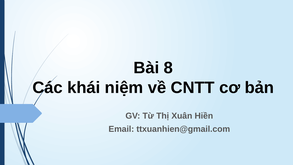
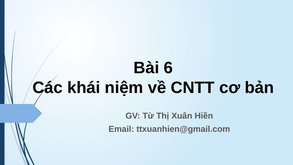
8: 8 -> 6
